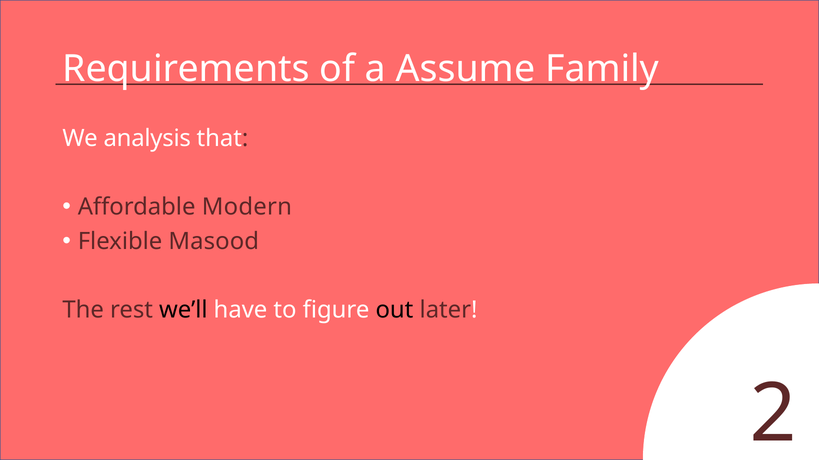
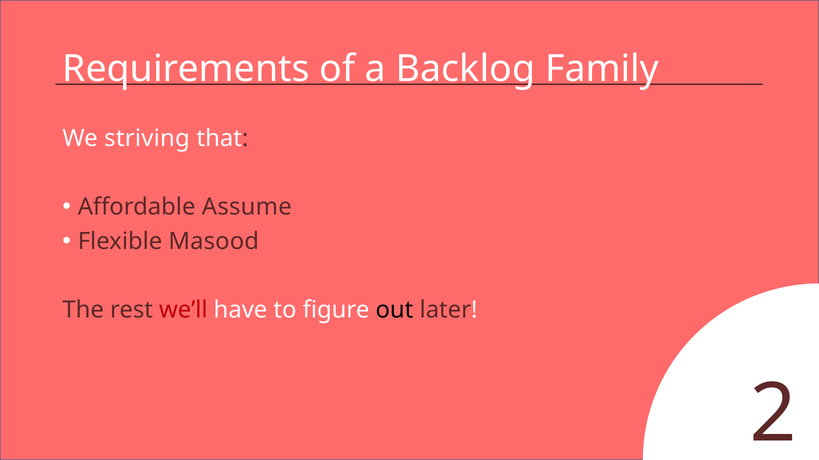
Assume: Assume -> Backlog
analysis: analysis -> striving
Modern: Modern -> Assume
we’ll colour: black -> red
